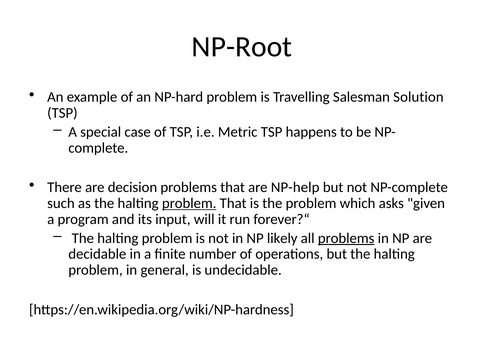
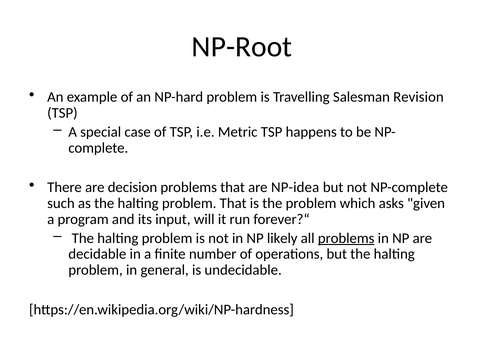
Solution: Solution -> Revision
NP-help: NP-help -> NP-idea
problem at (189, 203) underline: present -> none
